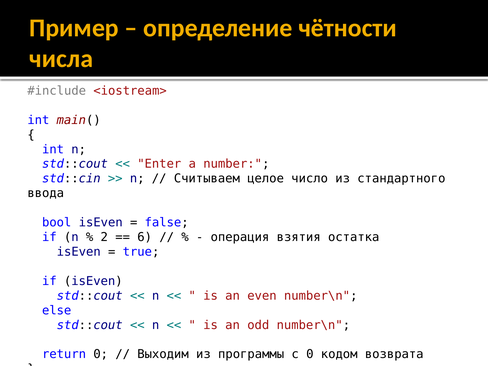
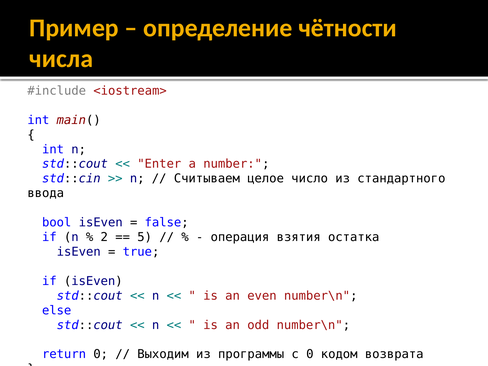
6: 6 -> 5
